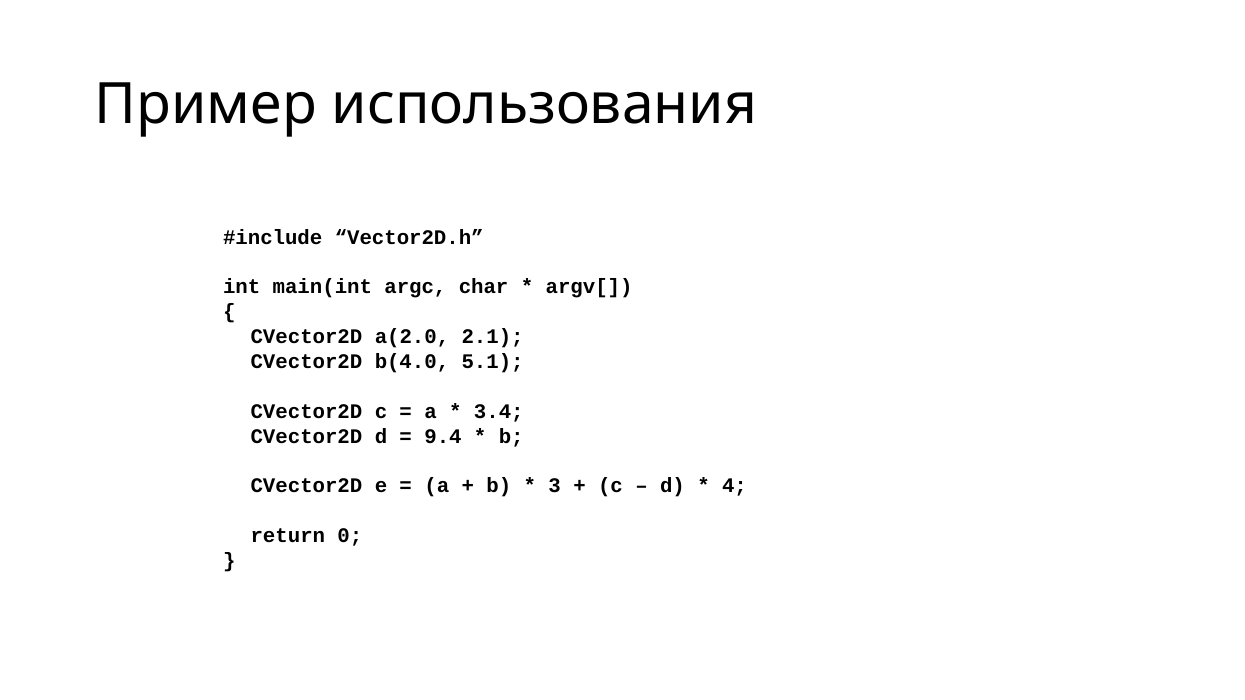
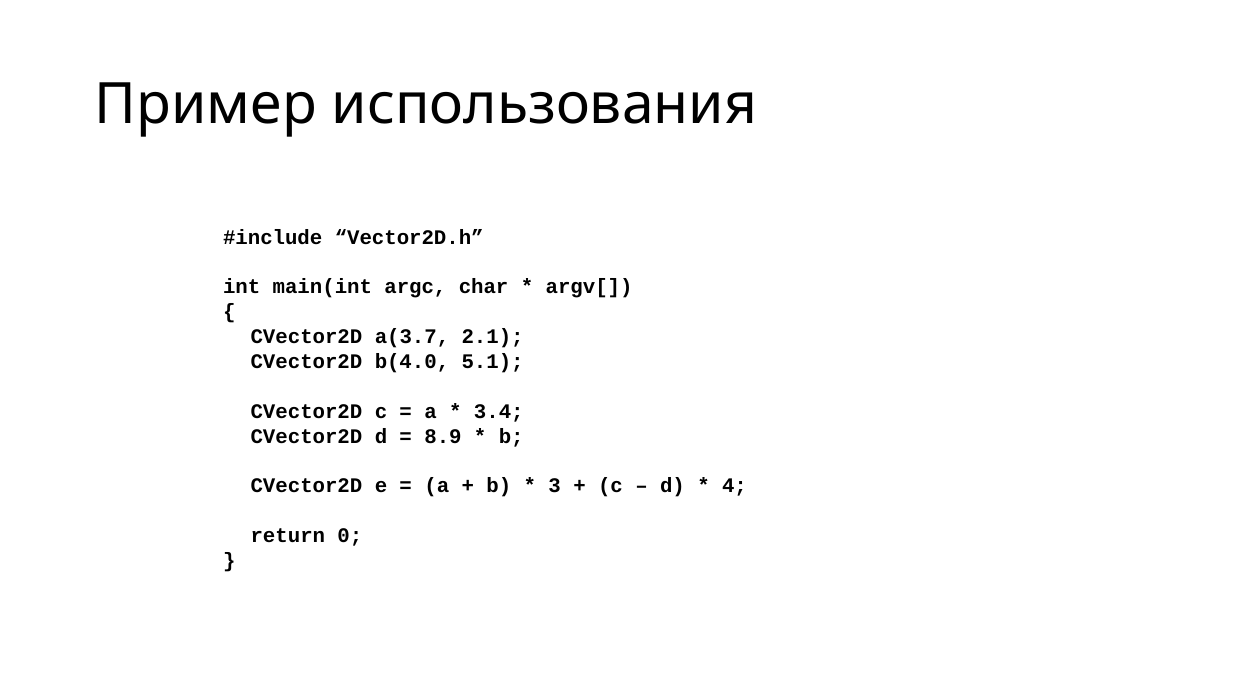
a(2.0: a(2.0 -> a(3.7
9.4: 9.4 -> 8.9
